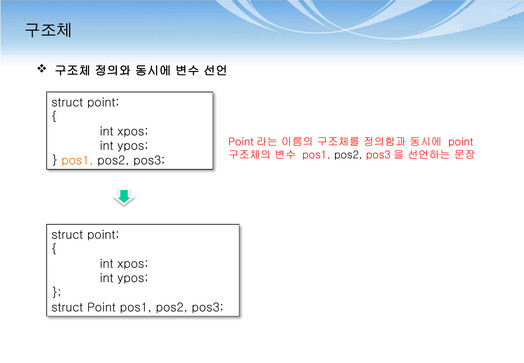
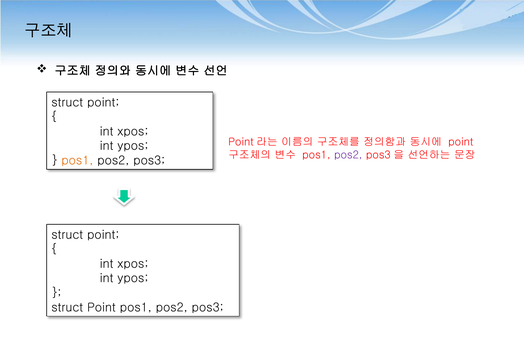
pos2 at (348, 155) colour: black -> purple
